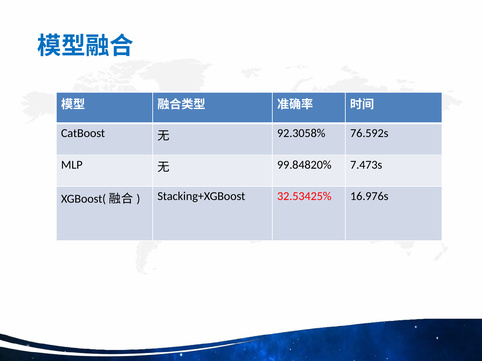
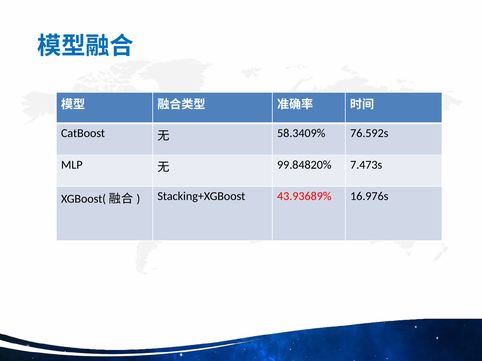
92.3058%: 92.3058% -> 58.3409%
32.53425%: 32.53425% -> 43.93689%
